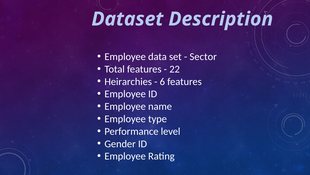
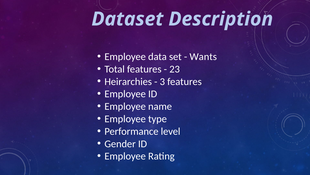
Sector: Sector -> Wants
22: 22 -> 23
6: 6 -> 3
